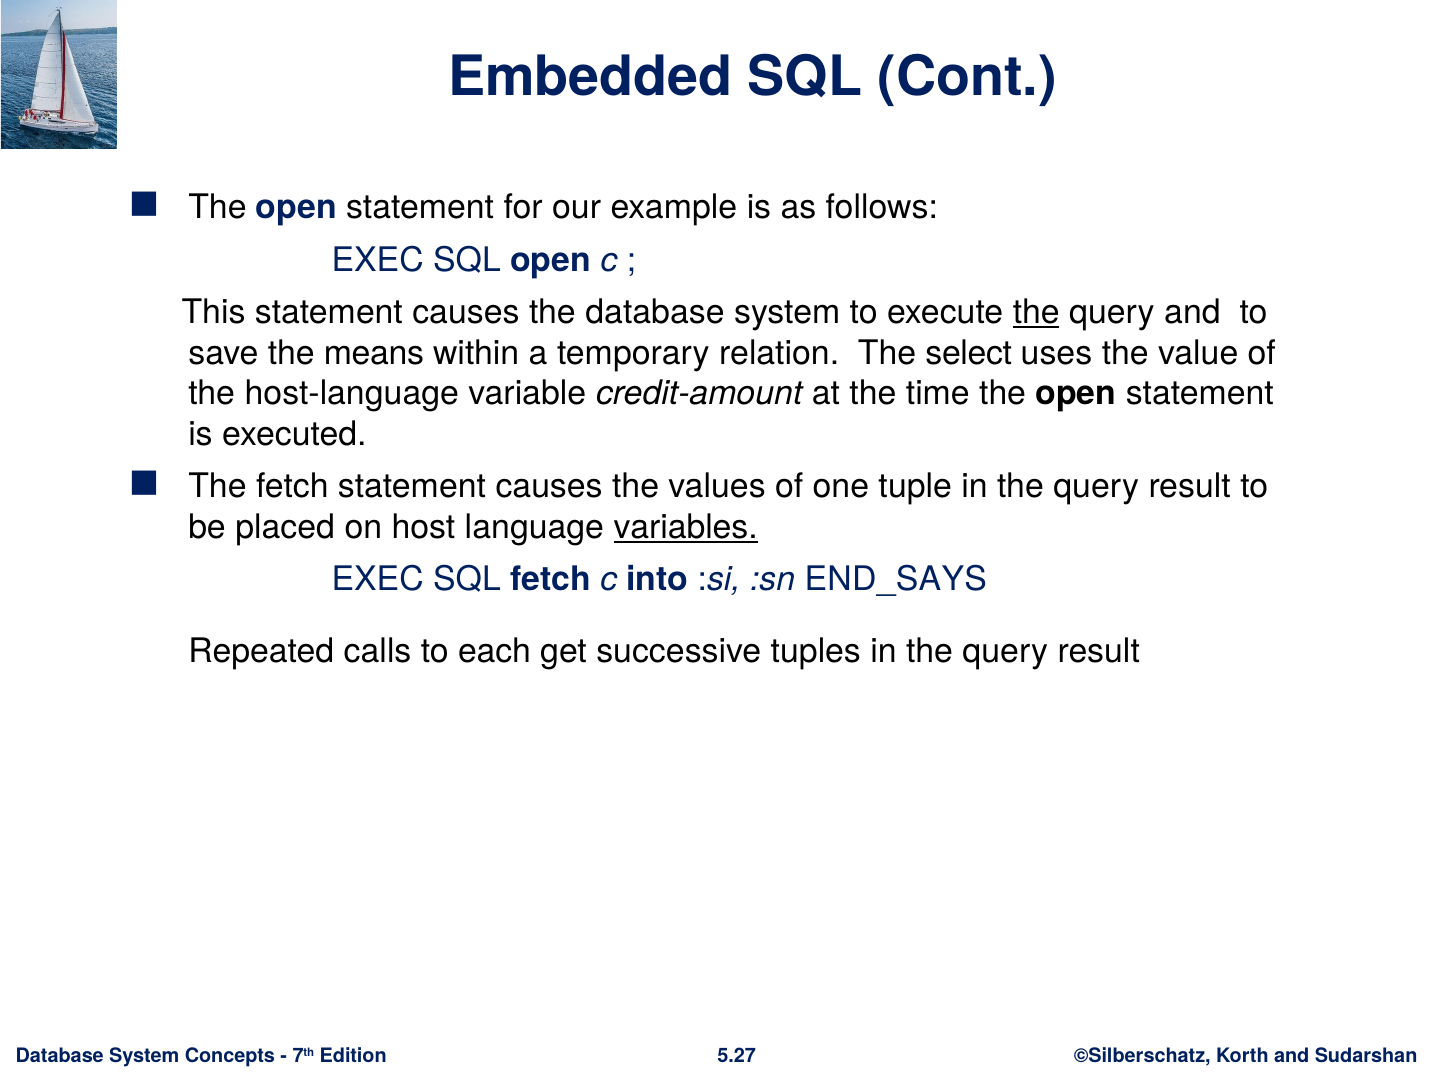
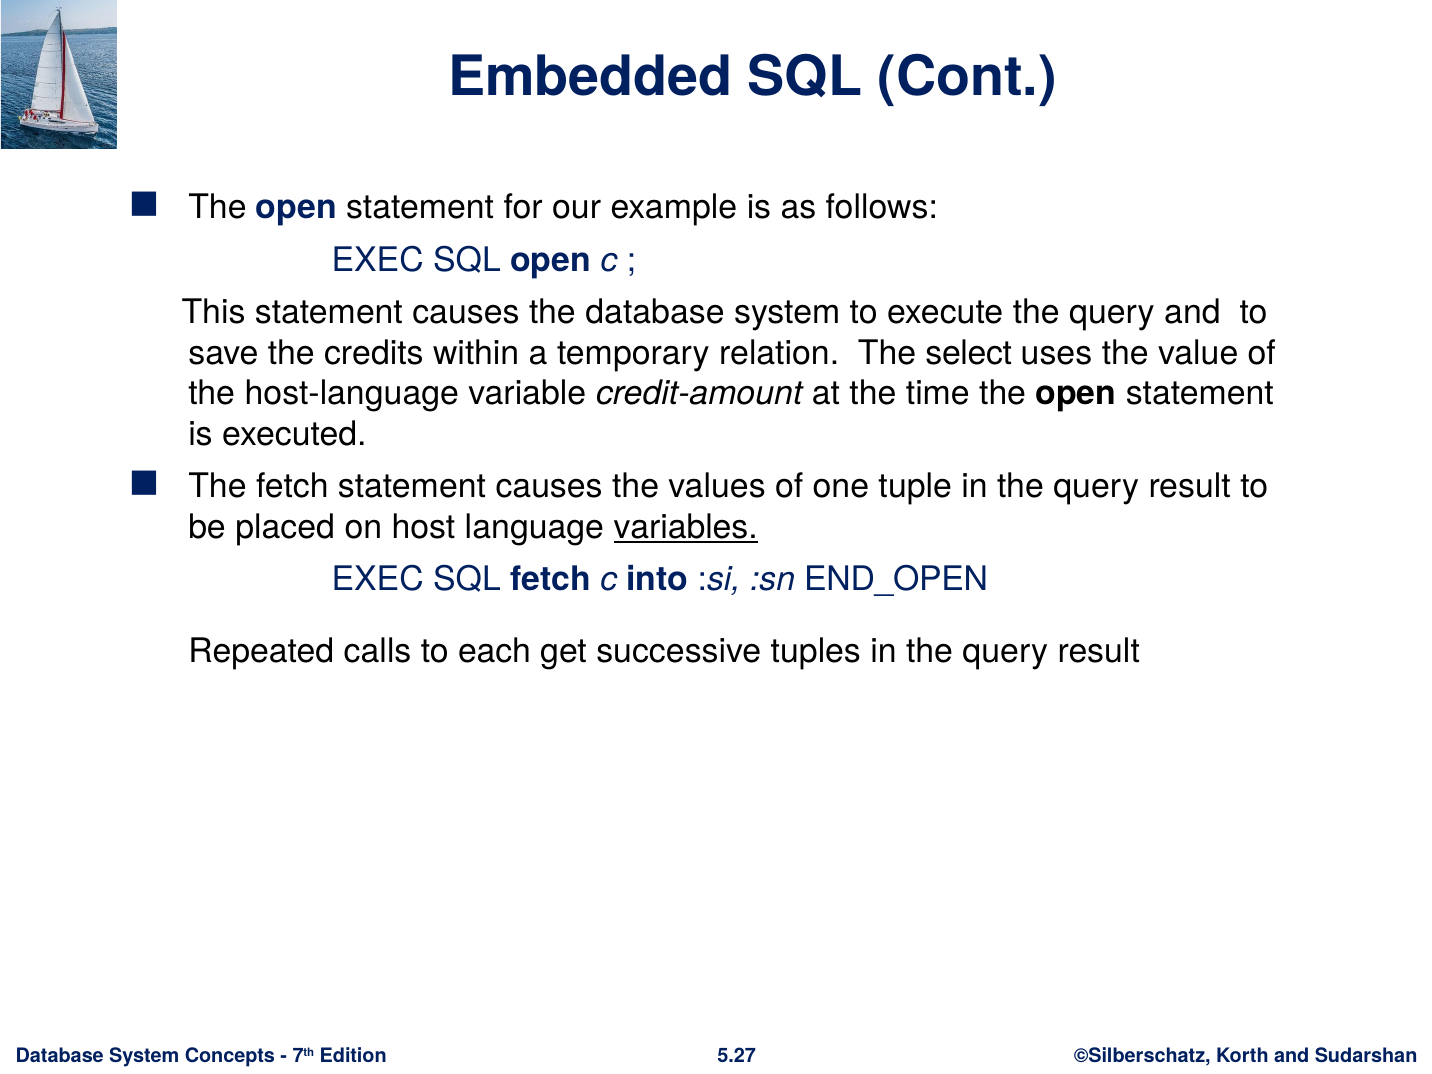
the at (1036, 312) underline: present -> none
means: means -> credits
END_SAYS: END_SAYS -> END_OPEN
